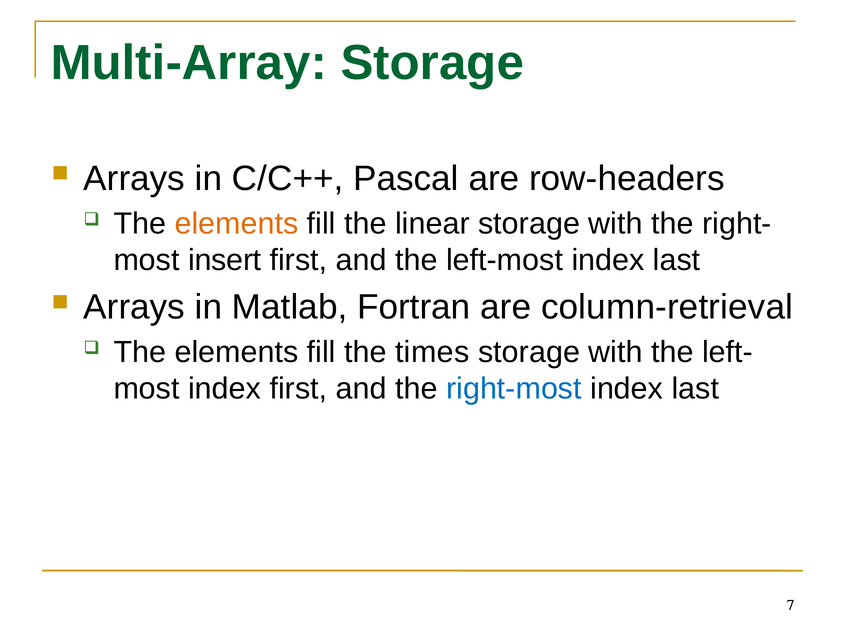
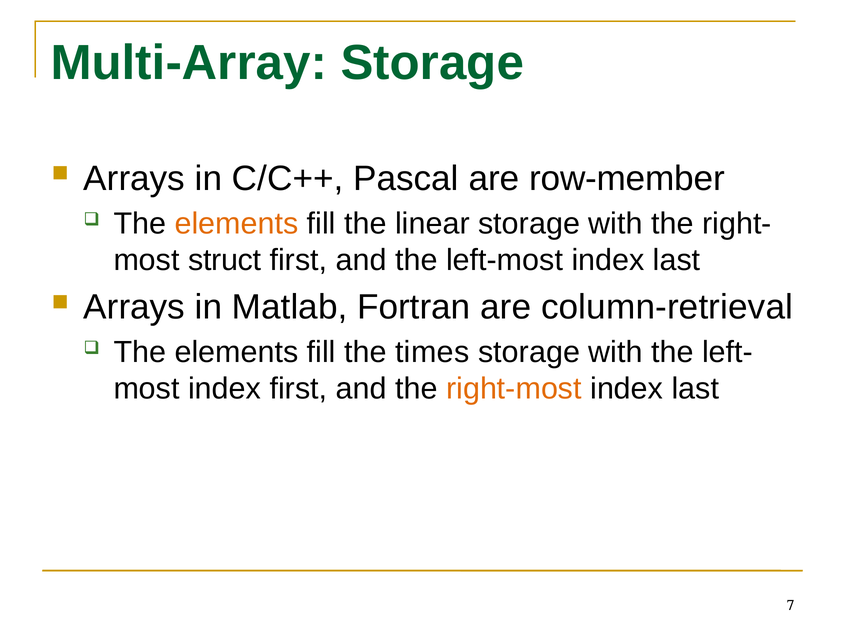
row-headers: row-headers -> row-member
insert: insert -> struct
right-most colour: blue -> orange
